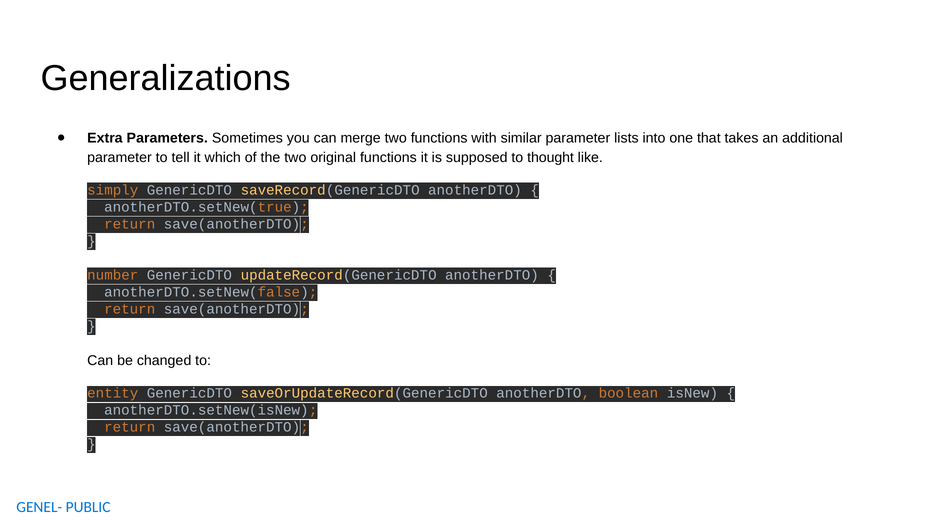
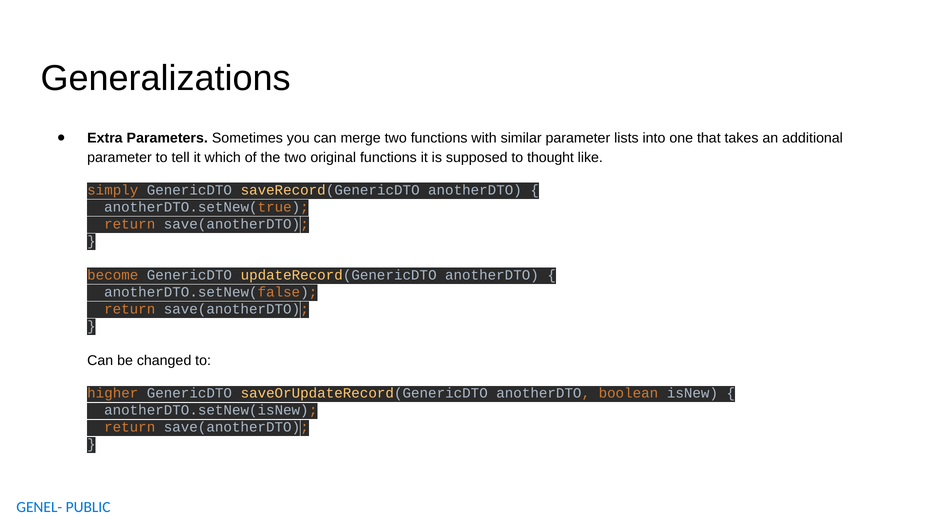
number: number -> become
entity: entity -> higher
